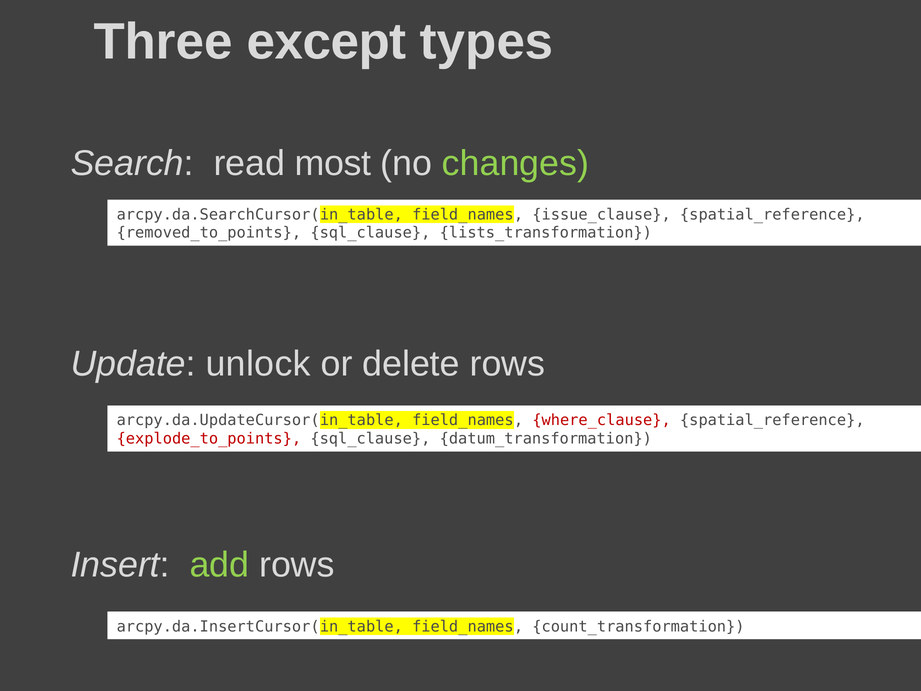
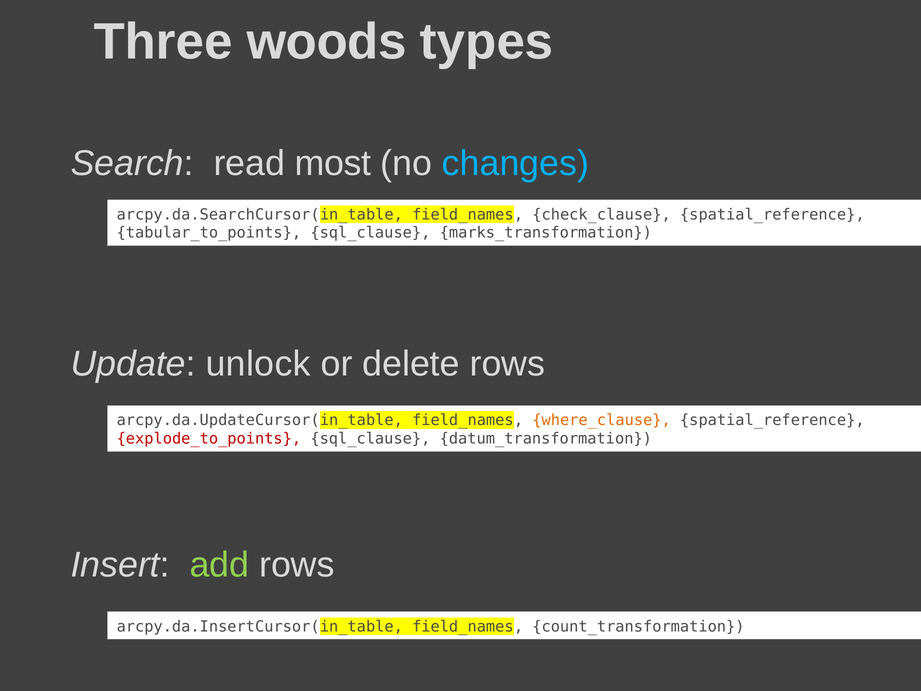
except: except -> woods
changes colour: light green -> light blue
issue_clause: issue_clause -> check_clause
removed_to_points: removed_to_points -> tabular_to_points
lists_transformation: lists_transformation -> marks_transformation
where_clause colour: red -> orange
